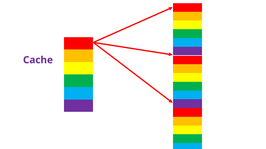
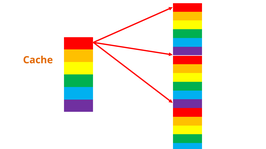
Cache colour: purple -> orange
